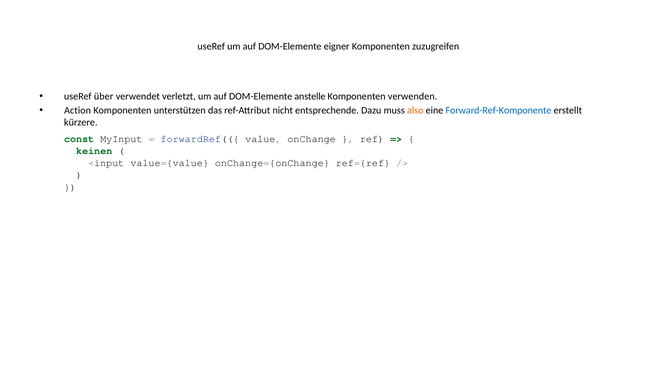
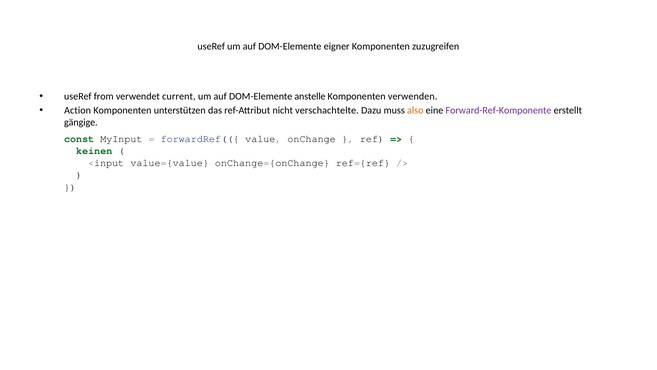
über: über -> from
verletzt: verletzt -> current
entsprechende: entsprechende -> verschachtelte
Forward-Ref-Komponente colour: blue -> purple
kürzere: kürzere -> gängige
